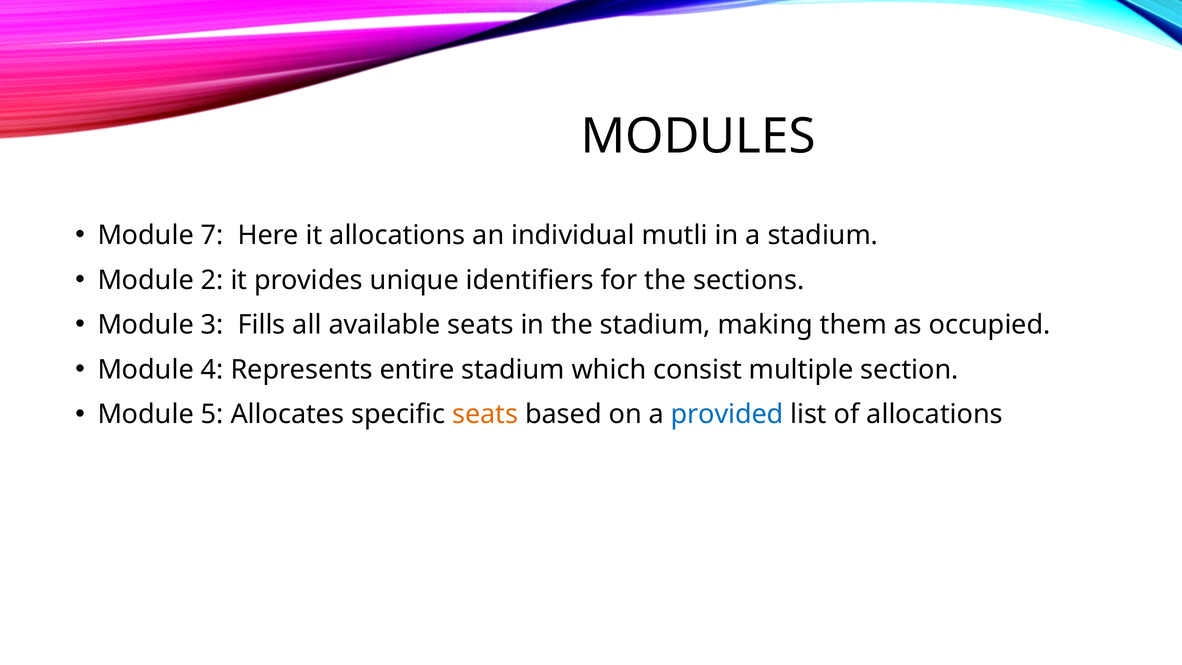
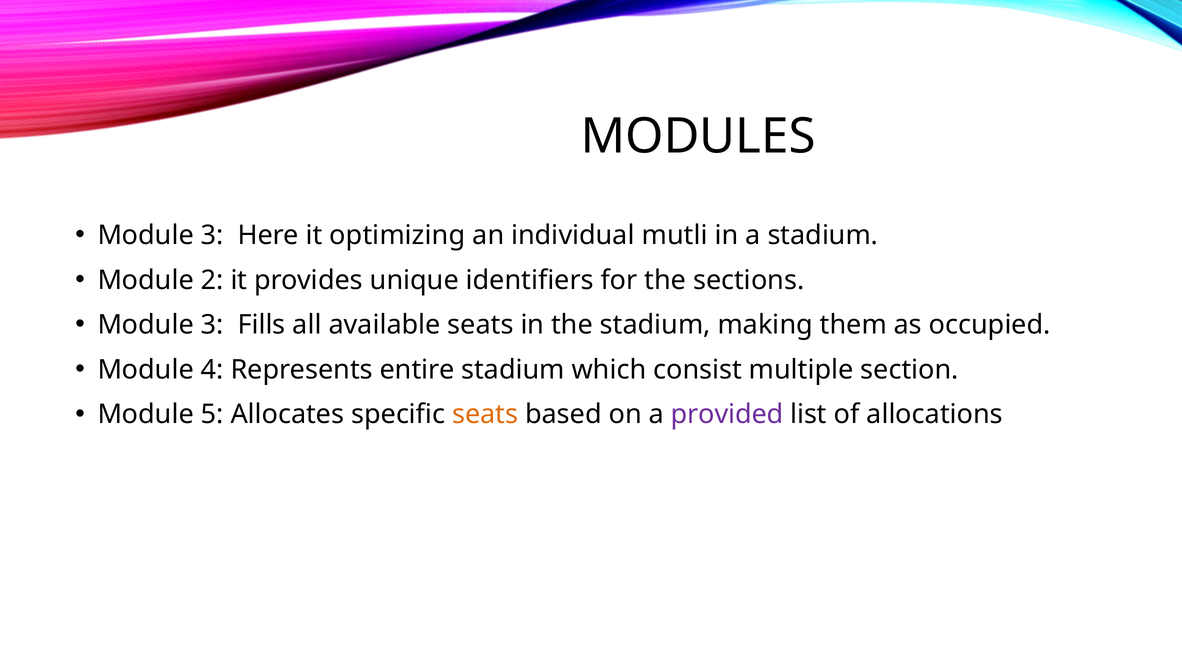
7 at (212, 235): 7 -> 3
it allocations: allocations -> optimizing
provided colour: blue -> purple
